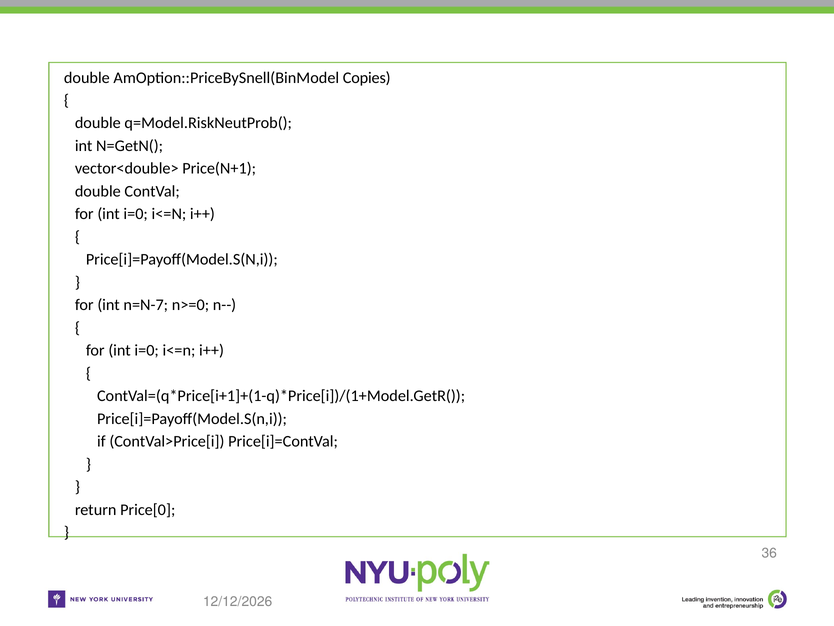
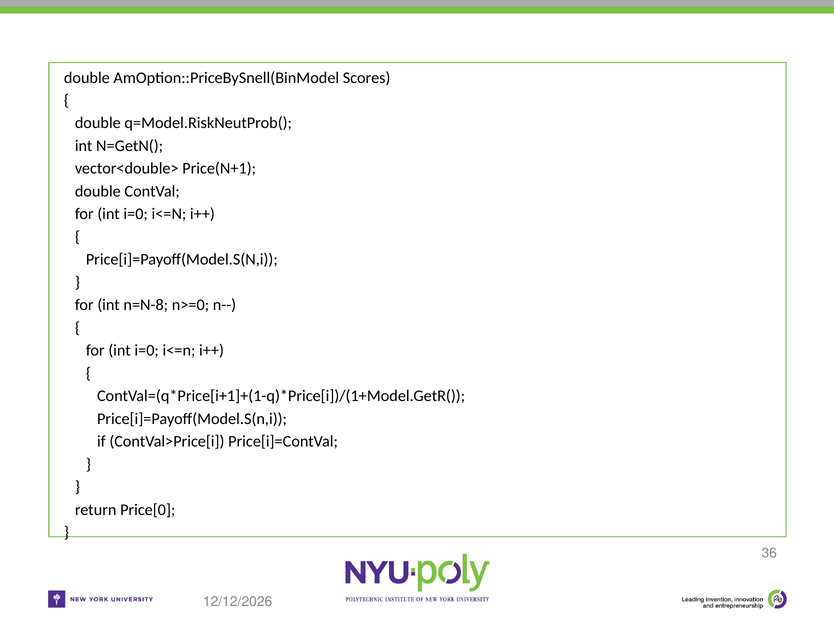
Copies: Copies -> Scores
n=N-7: n=N-7 -> n=N-8
